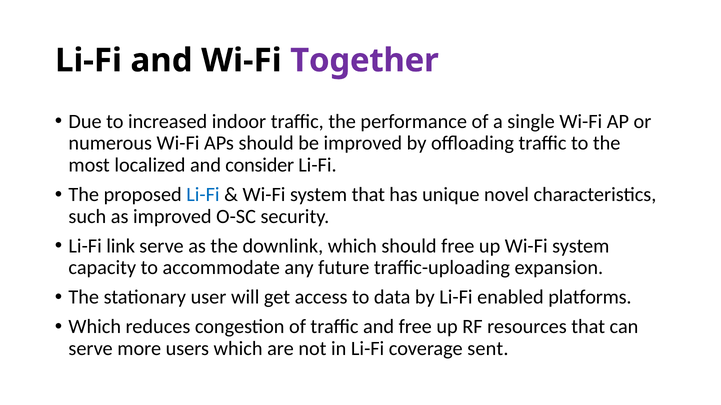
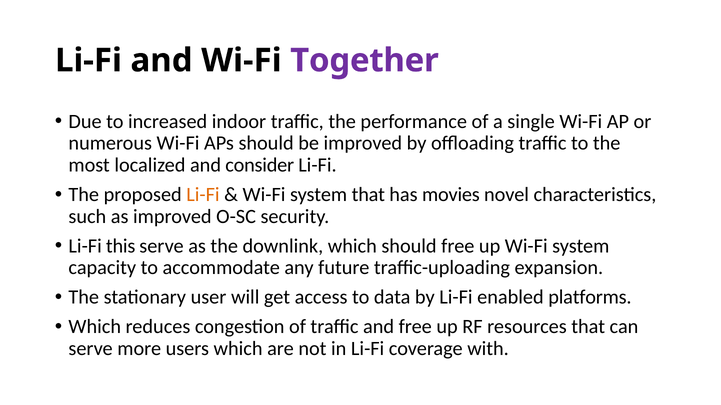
Li-Fi at (203, 195) colour: blue -> orange
unique: unique -> movies
link: link -> this
sent: sent -> with
